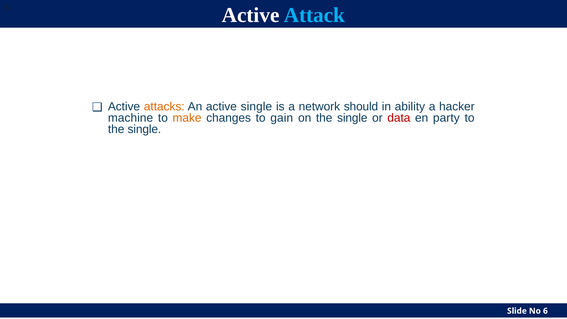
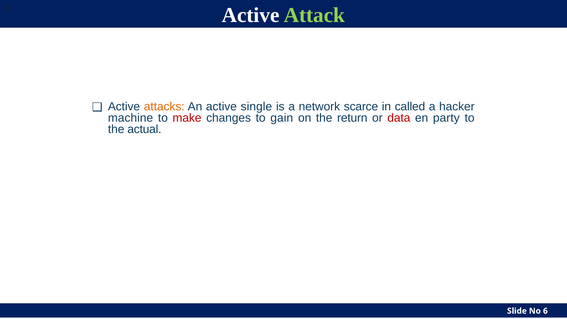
Attack colour: light blue -> light green
should: should -> scarce
ability: ability -> called
make colour: orange -> red
on the single: single -> return
single at (144, 129): single -> actual
